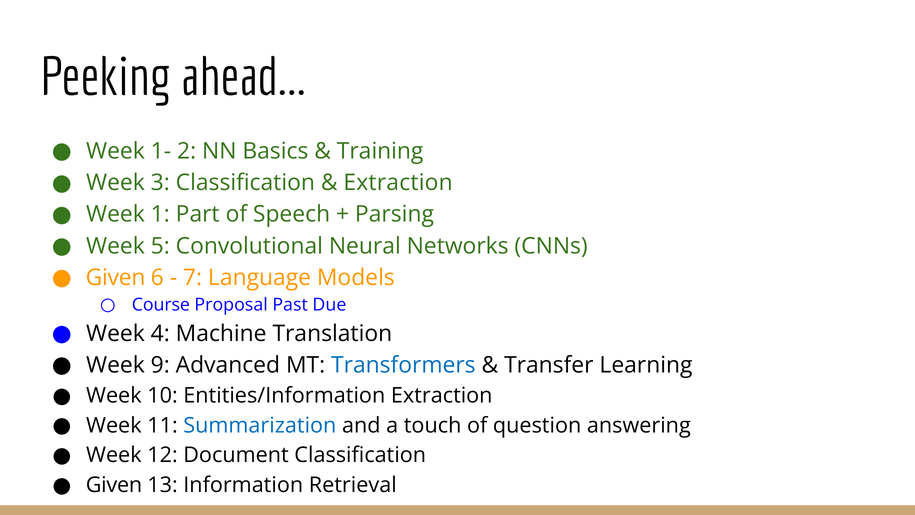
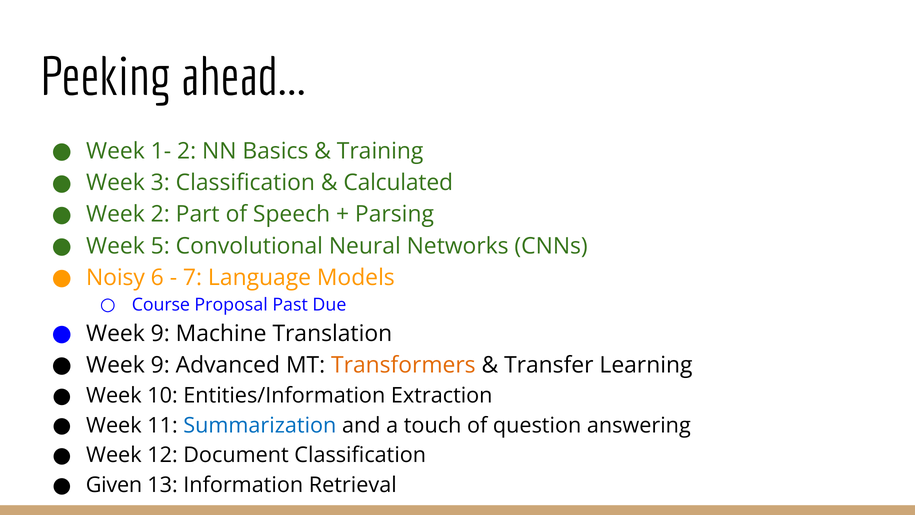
Extraction at (398, 183): Extraction -> Calculated
Week 1: 1 -> 2
Given at (116, 277): Given -> Noisy
4 at (160, 333): 4 -> 9
Transformers colour: blue -> orange
